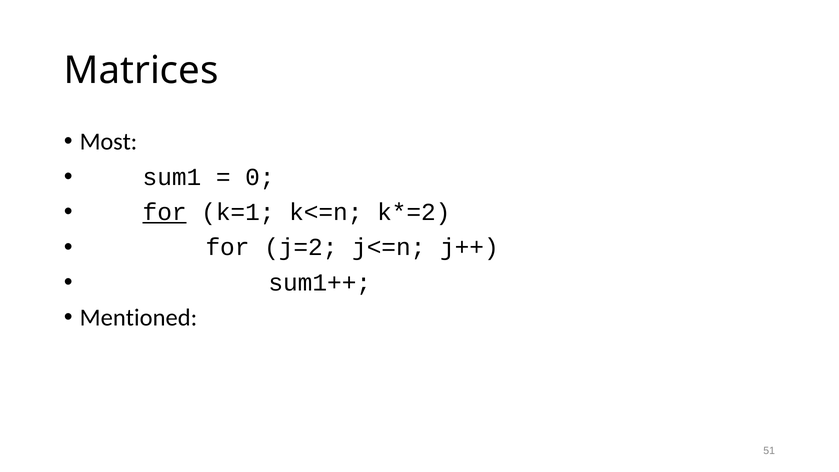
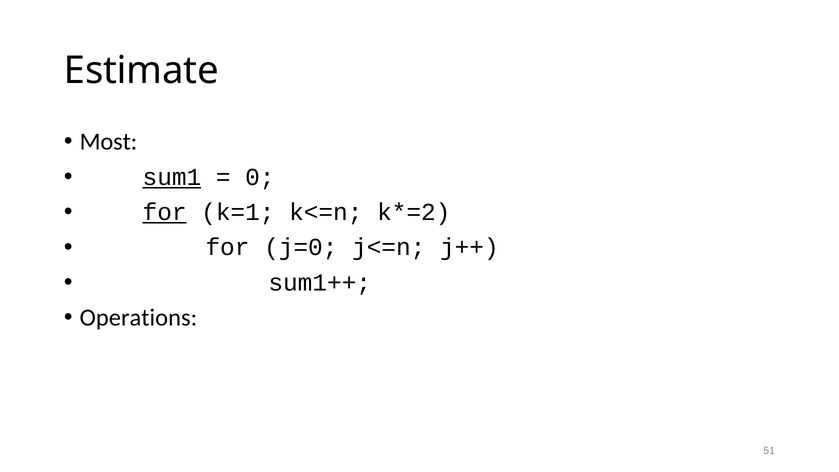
Matrices: Matrices -> Estimate
sum1 underline: none -> present
j=2: j=2 -> j=0
Mentioned: Mentioned -> Operations
